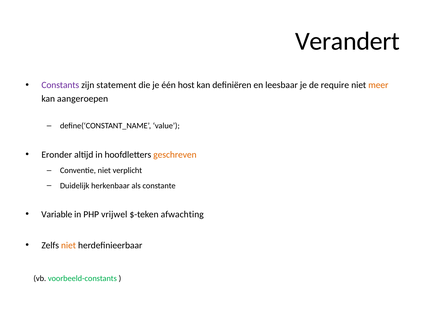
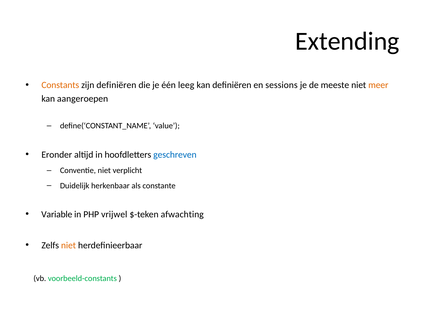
Verandert: Verandert -> Extending
Constants colour: purple -> orange
zijn statement: statement -> definiëren
host: host -> leeg
leesbaar: leesbaar -> sessions
require: require -> meeste
geschreven colour: orange -> blue
